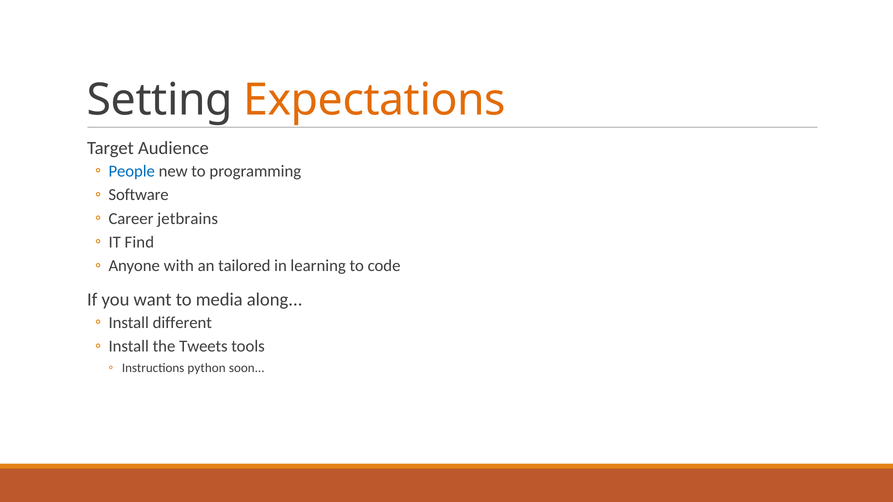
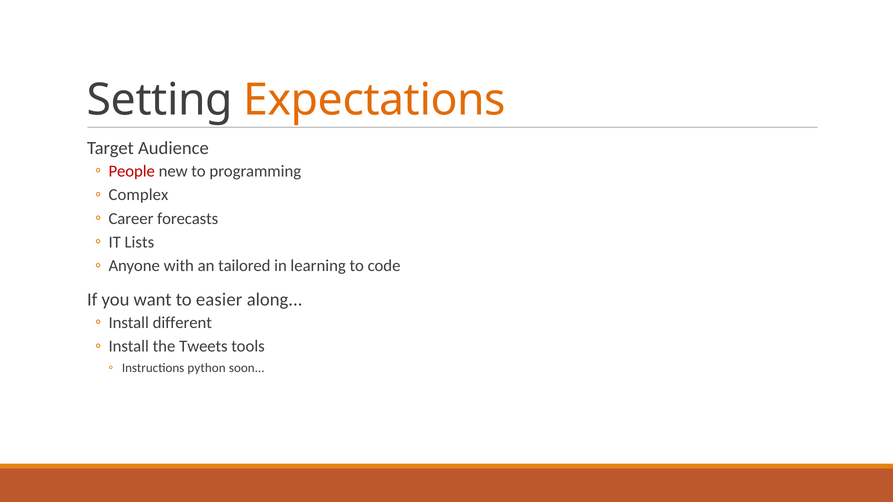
People colour: blue -> red
Software: Software -> Complex
jetbrains: jetbrains -> forecasts
Find: Find -> Lists
media: media -> easier
